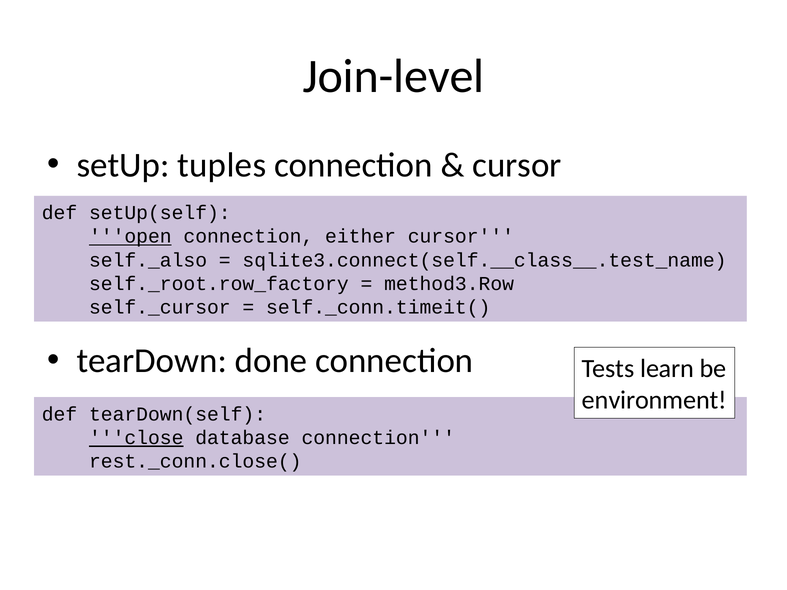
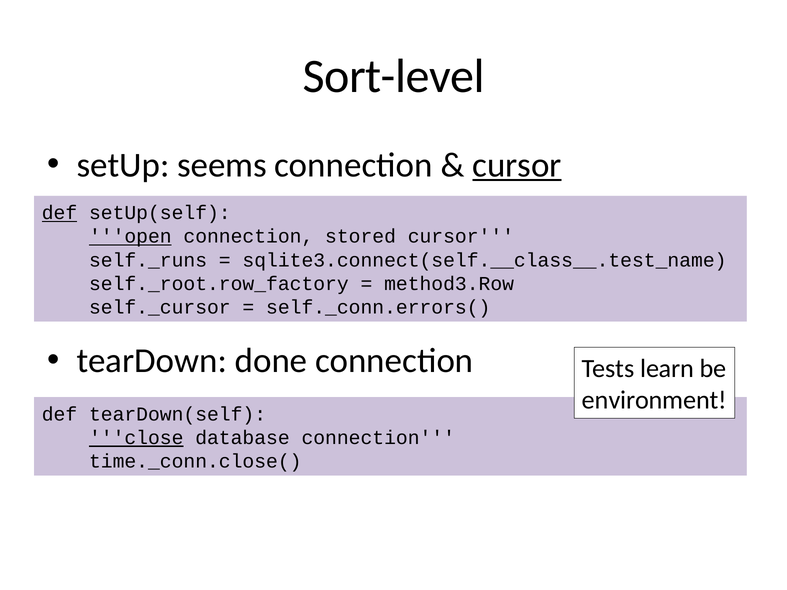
Join-level: Join-level -> Sort-level
tuples: tuples -> seems
cursor at (517, 165) underline: none -> present
def at (60, 213) underline: none -> present
either: either -> stored
self._also: self._also -> self._runs
self._conn.timeit(: self._conn.timeit( -> self._conn.errors(
rest._conn.close(: rest._conn.close( -> time._conn.close(
